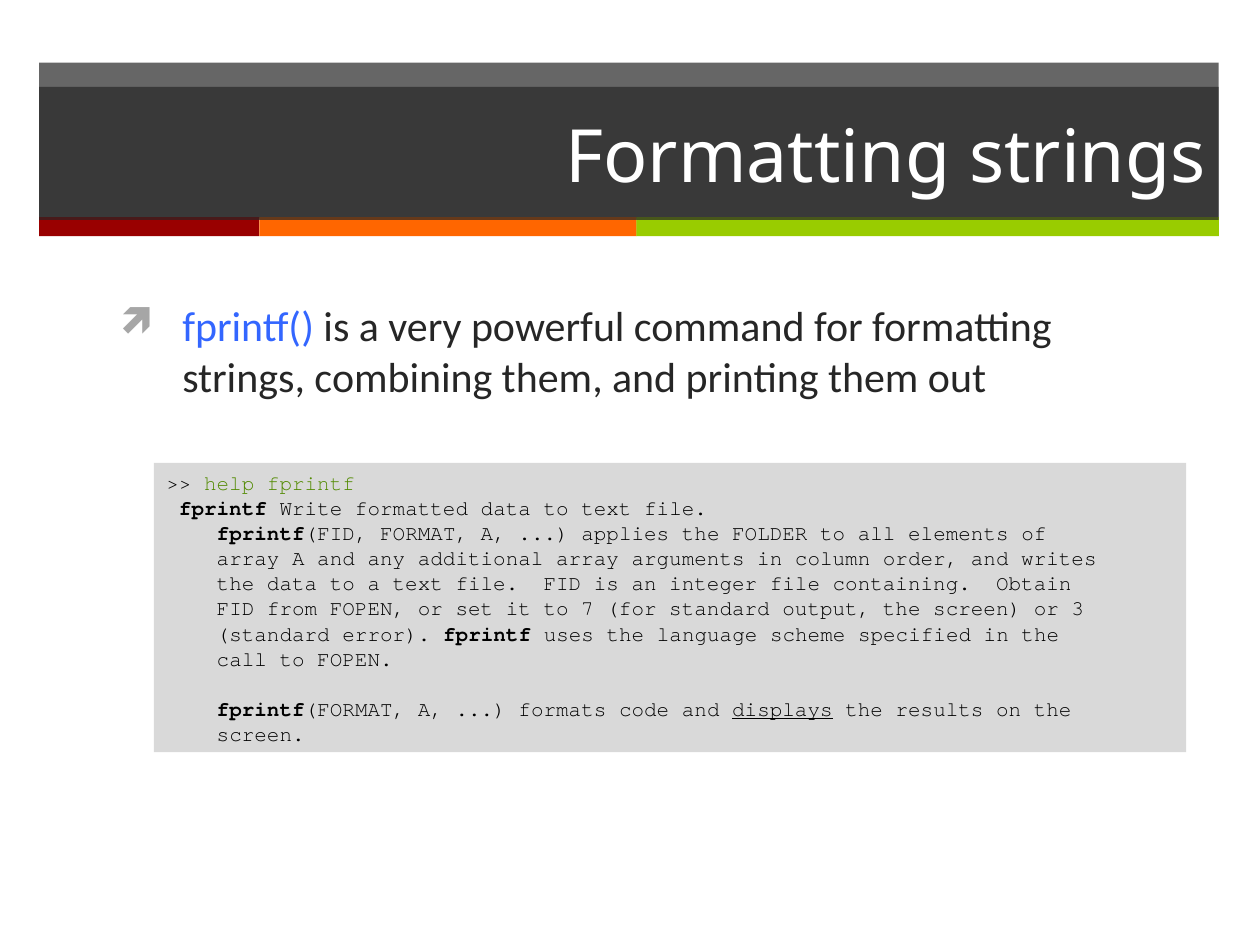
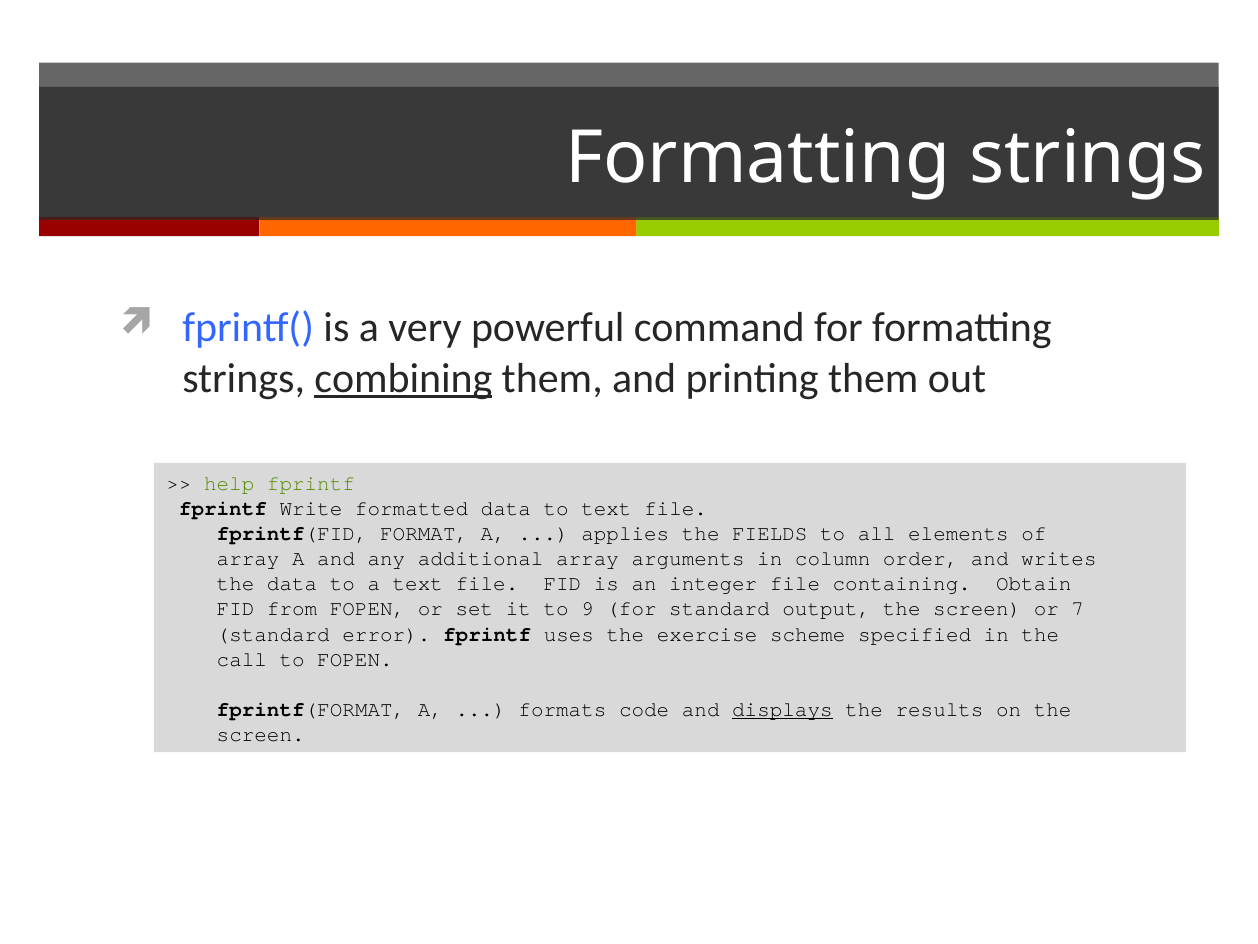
combining underline: none -> present
FOLDER: FOLDER -> FIELDS
7: 7 -> 9
3: 3 -> 7
language: language -> exercise
